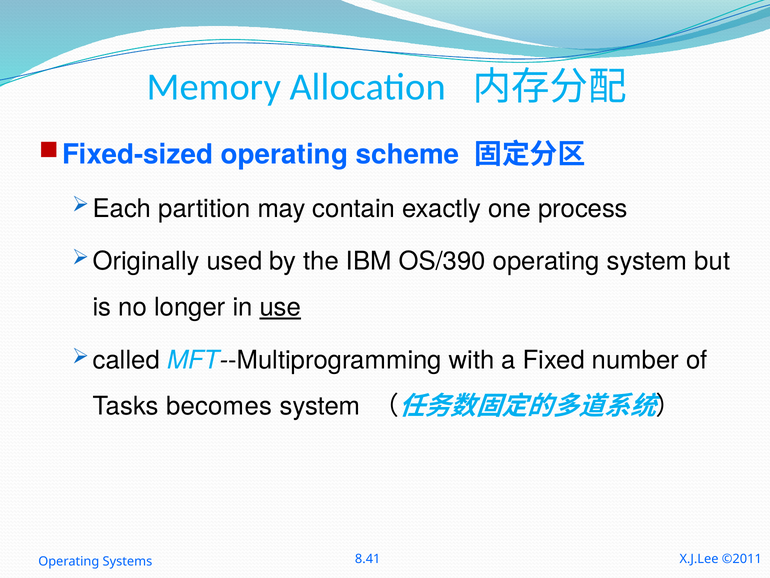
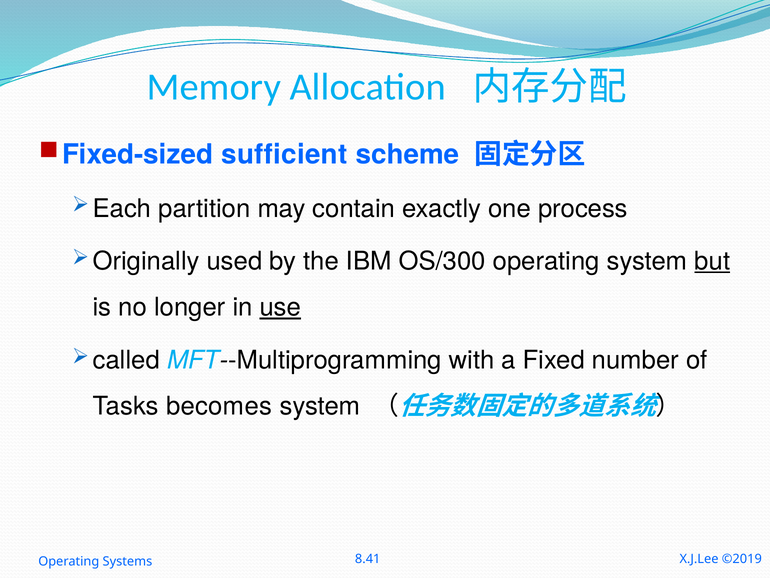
Fixed-sized operating: operating -> sufficient
OS/390: OS/390 -> OS/300
but underline: none -> present
©2011: ©2011 -> ©2019
